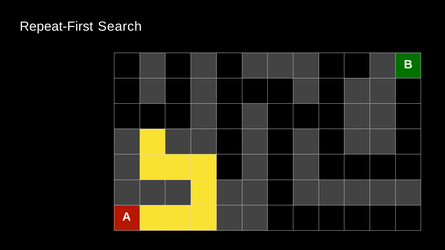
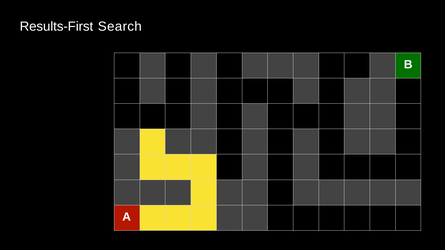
Repeat-First: Repeat-First -> Results-First
